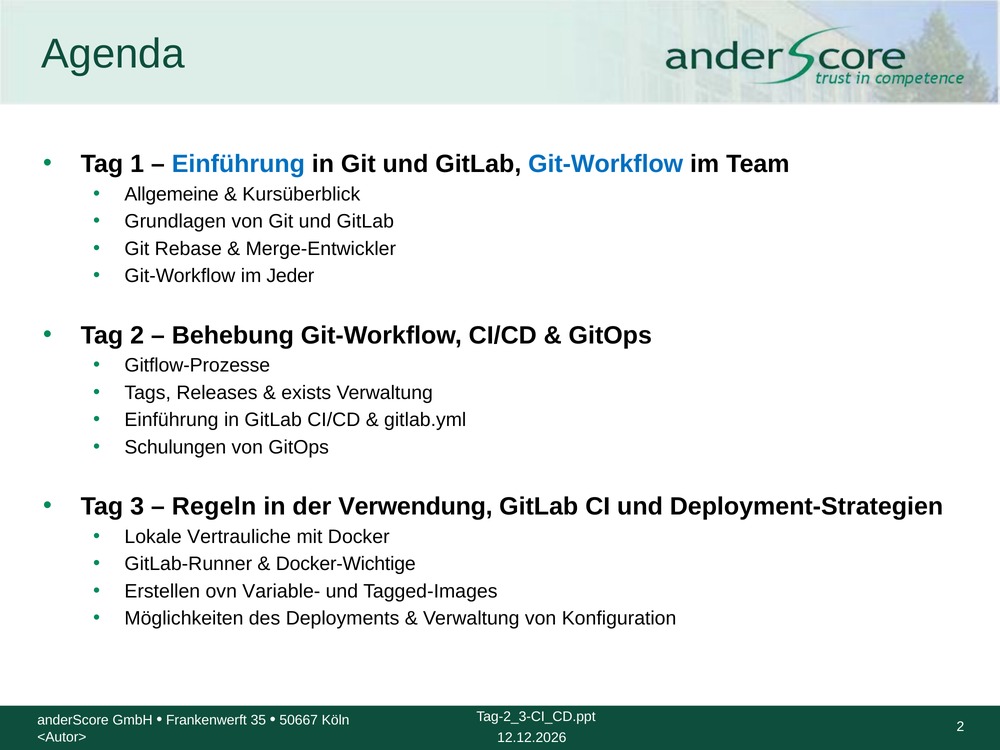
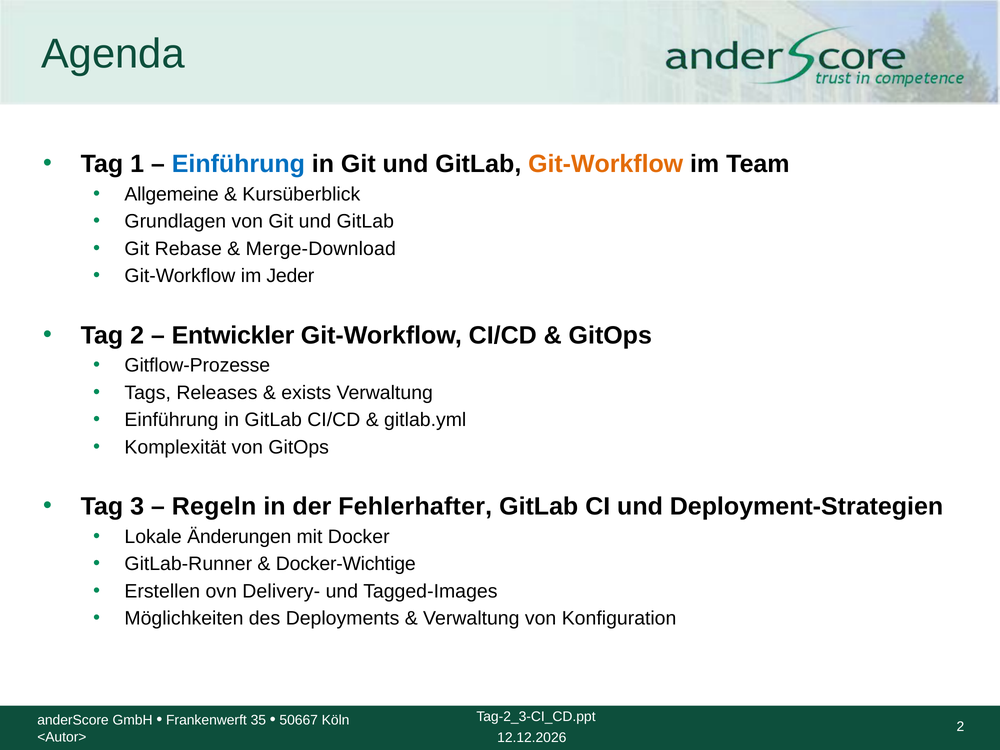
Git-Workflow at (606, 164) colour: blue -> orange
Merge-Entwickler: Merge-Entwickler -> Merge-Download
Behebung: Behebung -> Entwickler
Schulungen: Schulungen -> Komplexität
Verwendung: Verwendung -> Fehlerhafter
Vertrauliche: Vertrauliche -> Änderungen
Variable-: Variable- -> Delivery-
